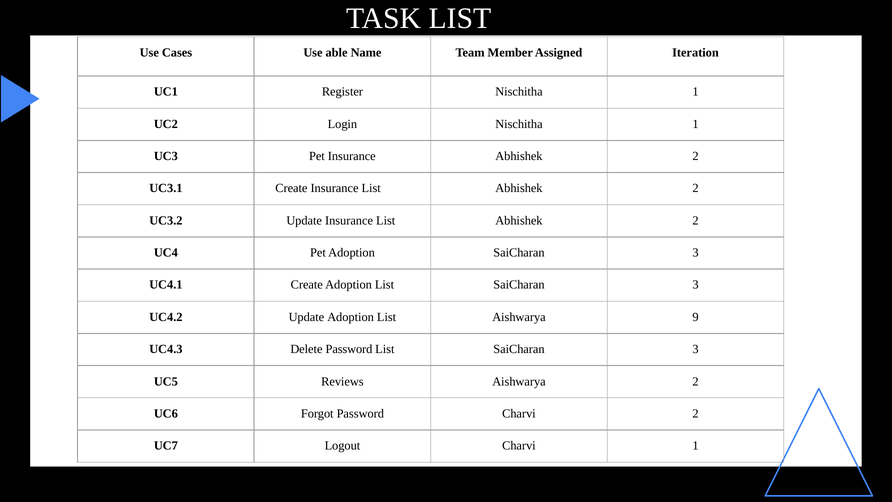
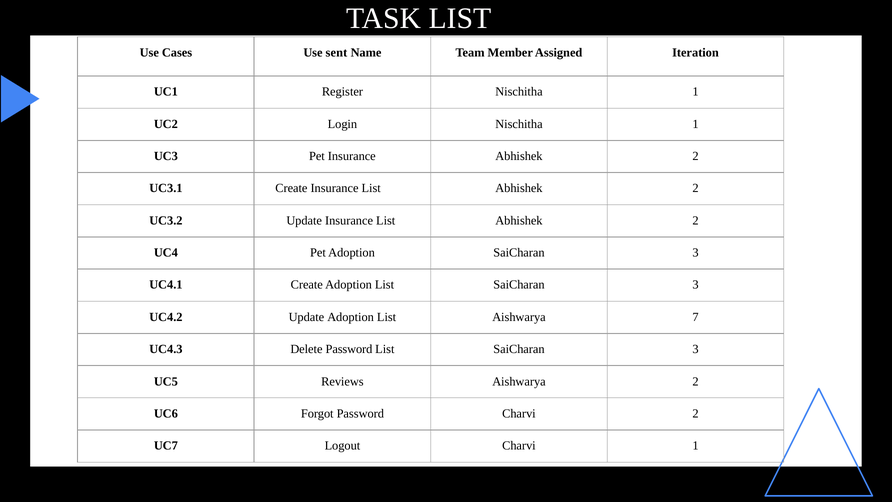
able: able -> sent
9: 9 -> 7
